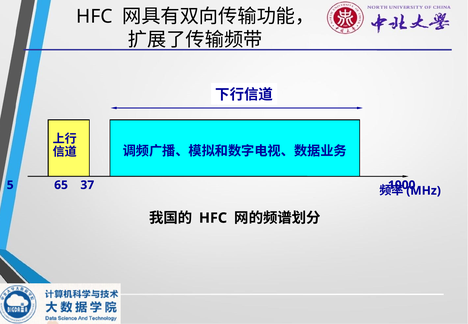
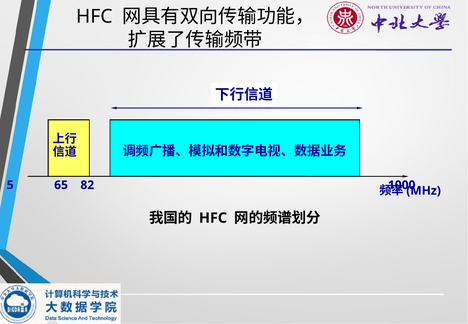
37: 37 -> 82
